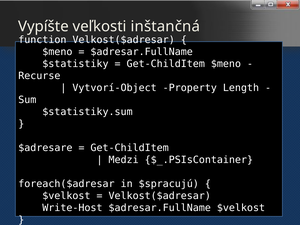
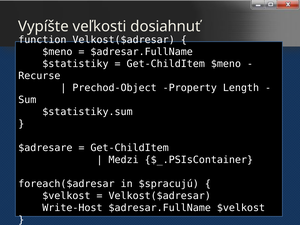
inštančná: inštančná -> dosiahnuť
Vytvorí-Object: Vytvorí-Object -> Prechod-Object
